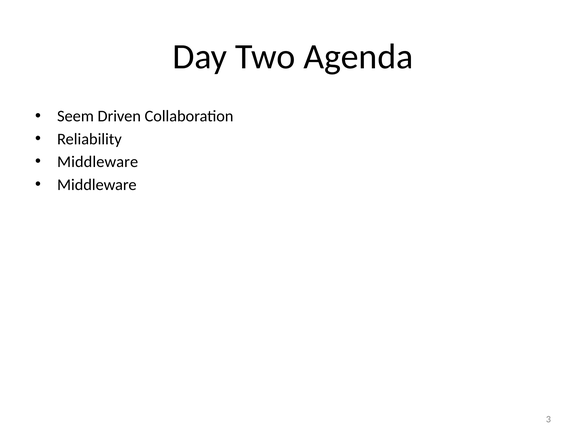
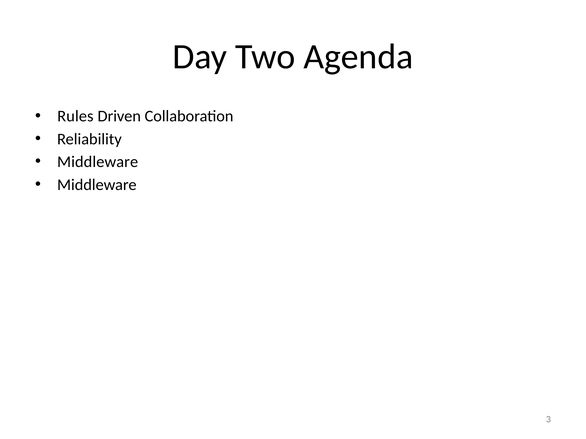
Seem: Seem -> Rules
